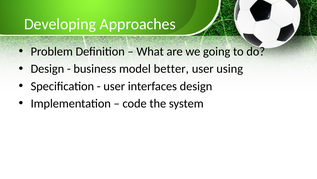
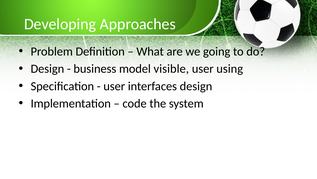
better: better -> visible
